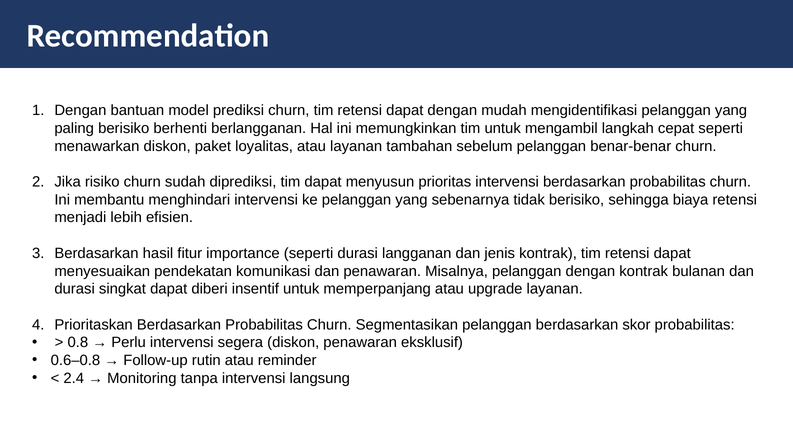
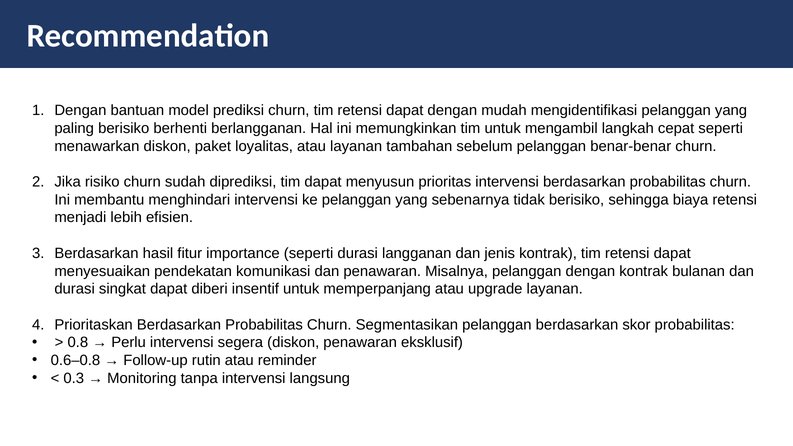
2.4: 2.4 -> 0.3
